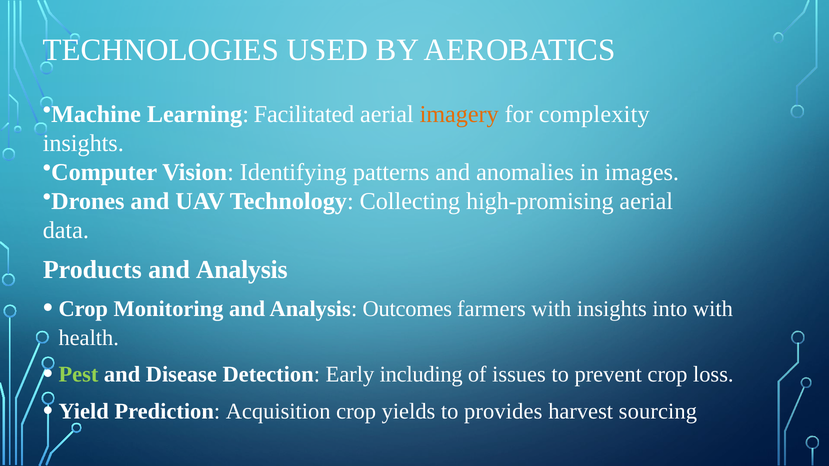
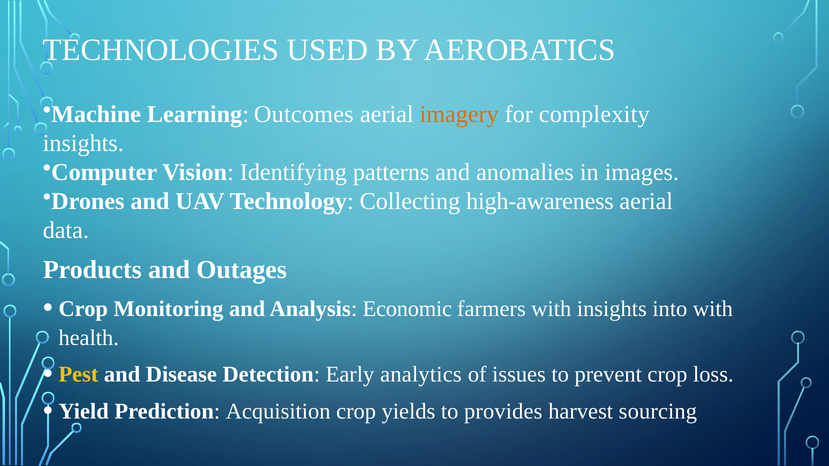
Facilitated: Facilitated -> Outcomes
high-promising: high-promising -> high-awareness
Products and Analysis: Analysis -> Outages
Outcomes: Outcomes -> Economic
Pest colour: light green -> yellow
including: including -> analytics
